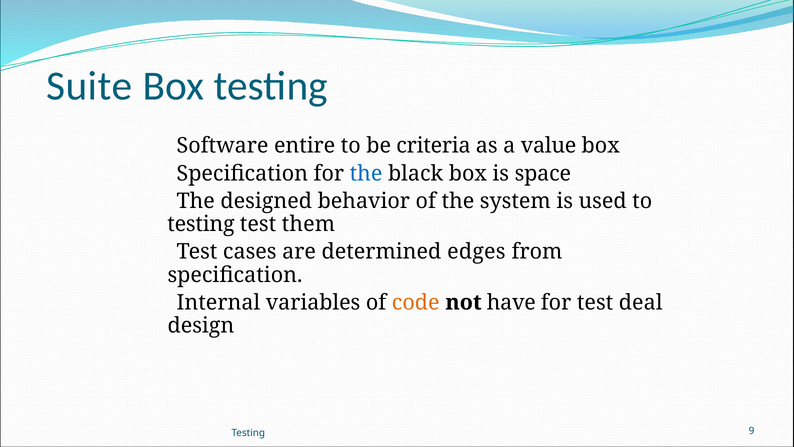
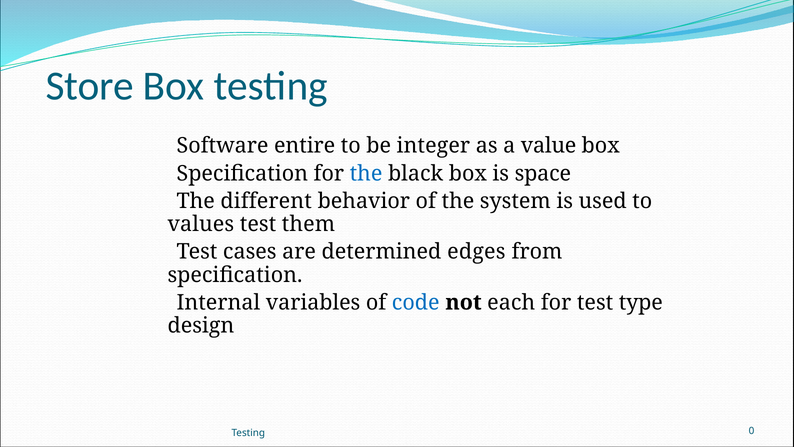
Suite: Suite -> Store
criteria: criteria -> integer
designed: designed -> different
testing at (201, 224): testing -> values
code colour: orange -> blue
have: have -> each
deal: deal -> type
9: 9 -> 0
